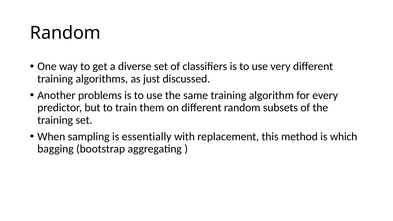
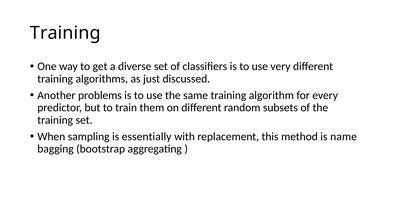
Random at (65, 33): Random -> Training
which: which -> name
